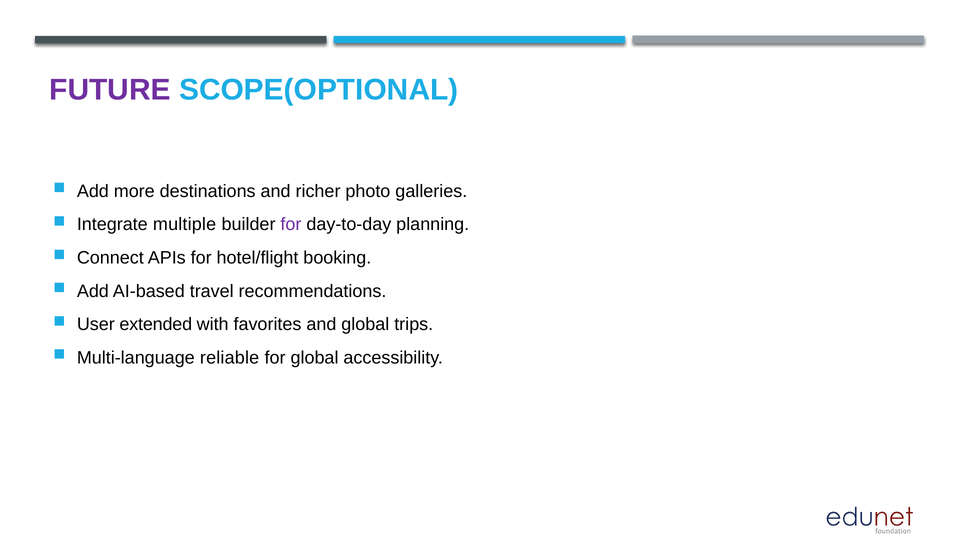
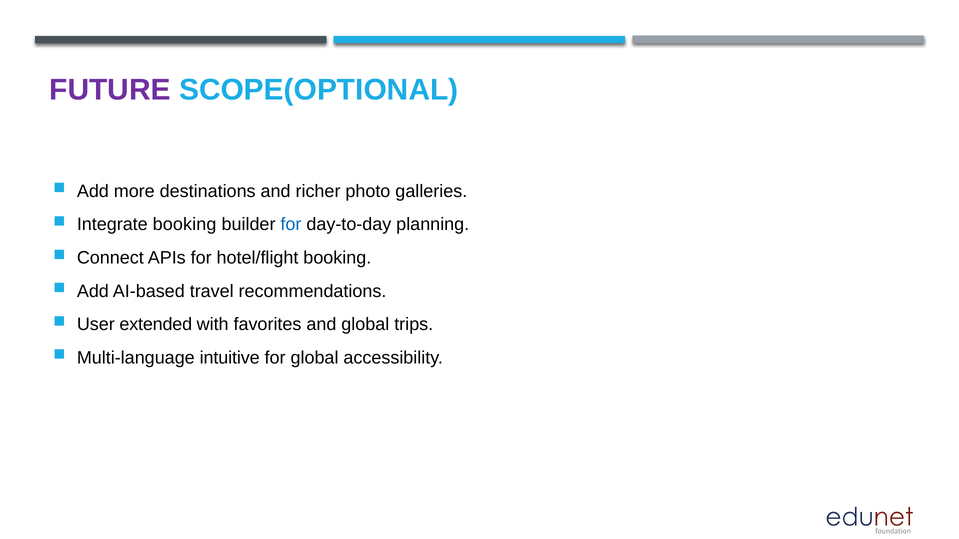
Integrate multiple: multiple -> booking
for at (291, 225) colour: purple -> blue
reliable: reliable -> intuitive
